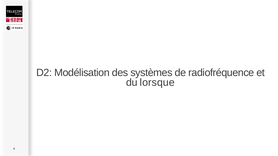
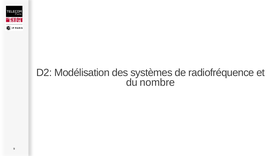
lorsque: lorsque -> nombre
